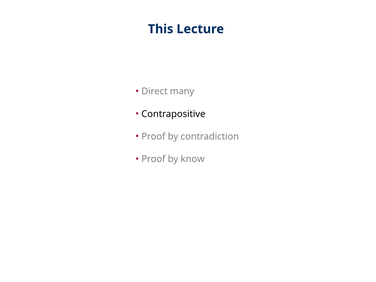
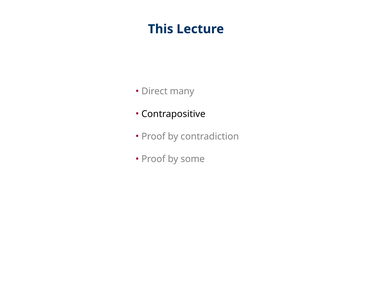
know: know -> some
